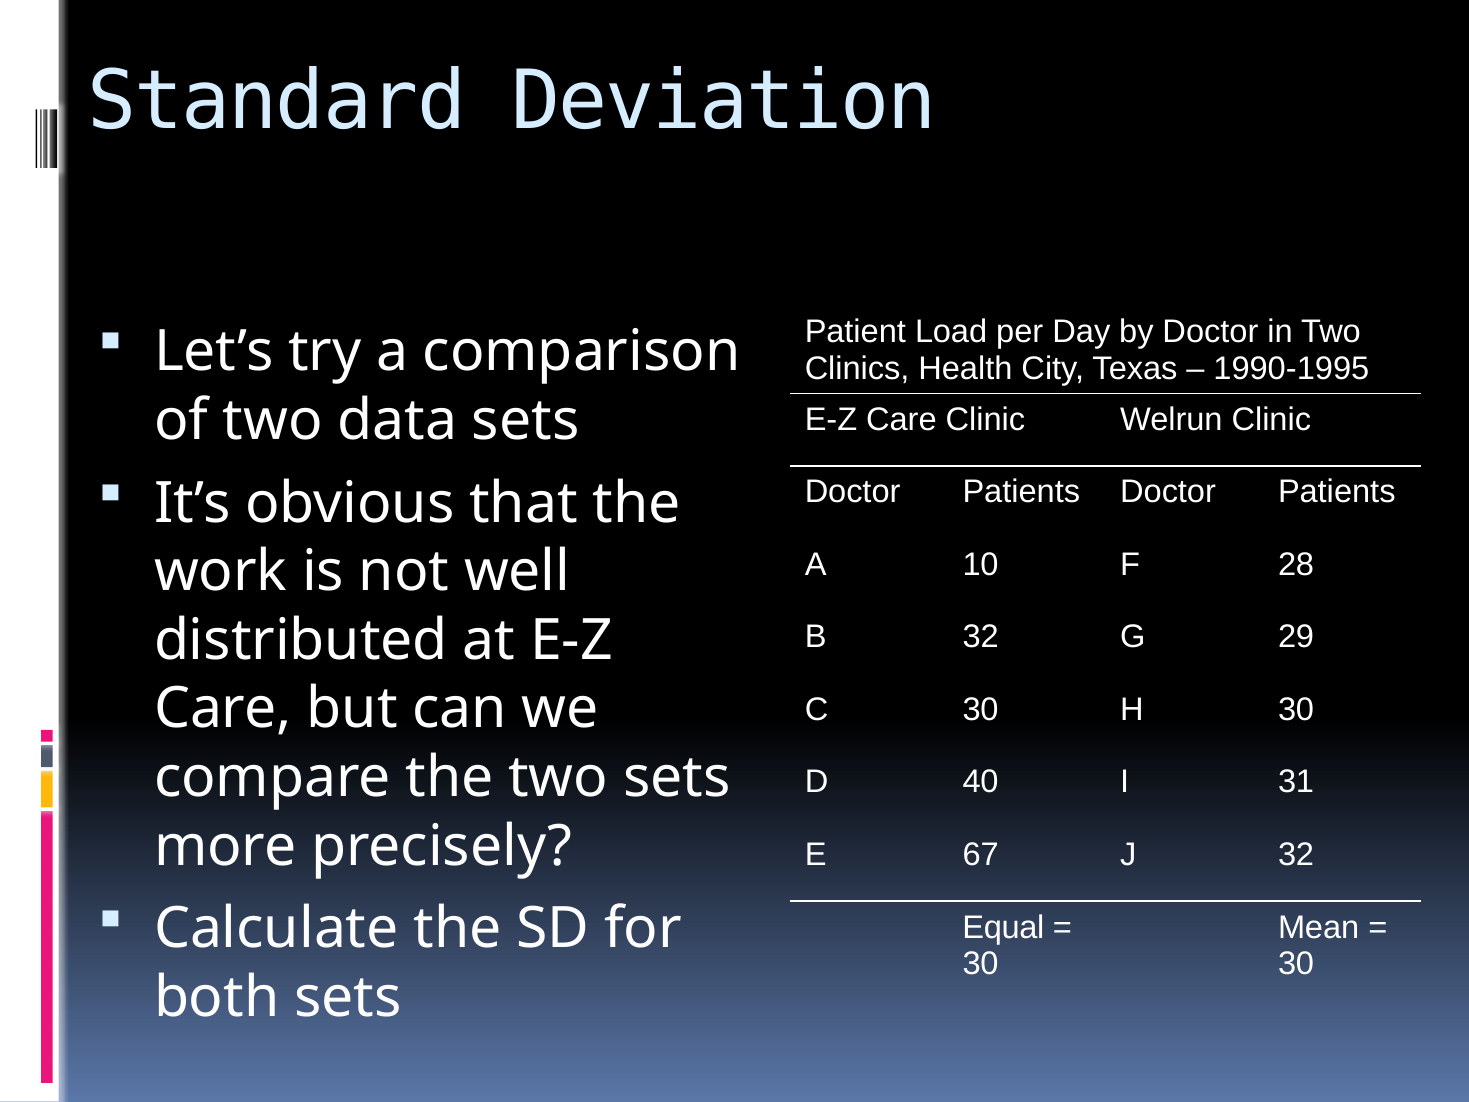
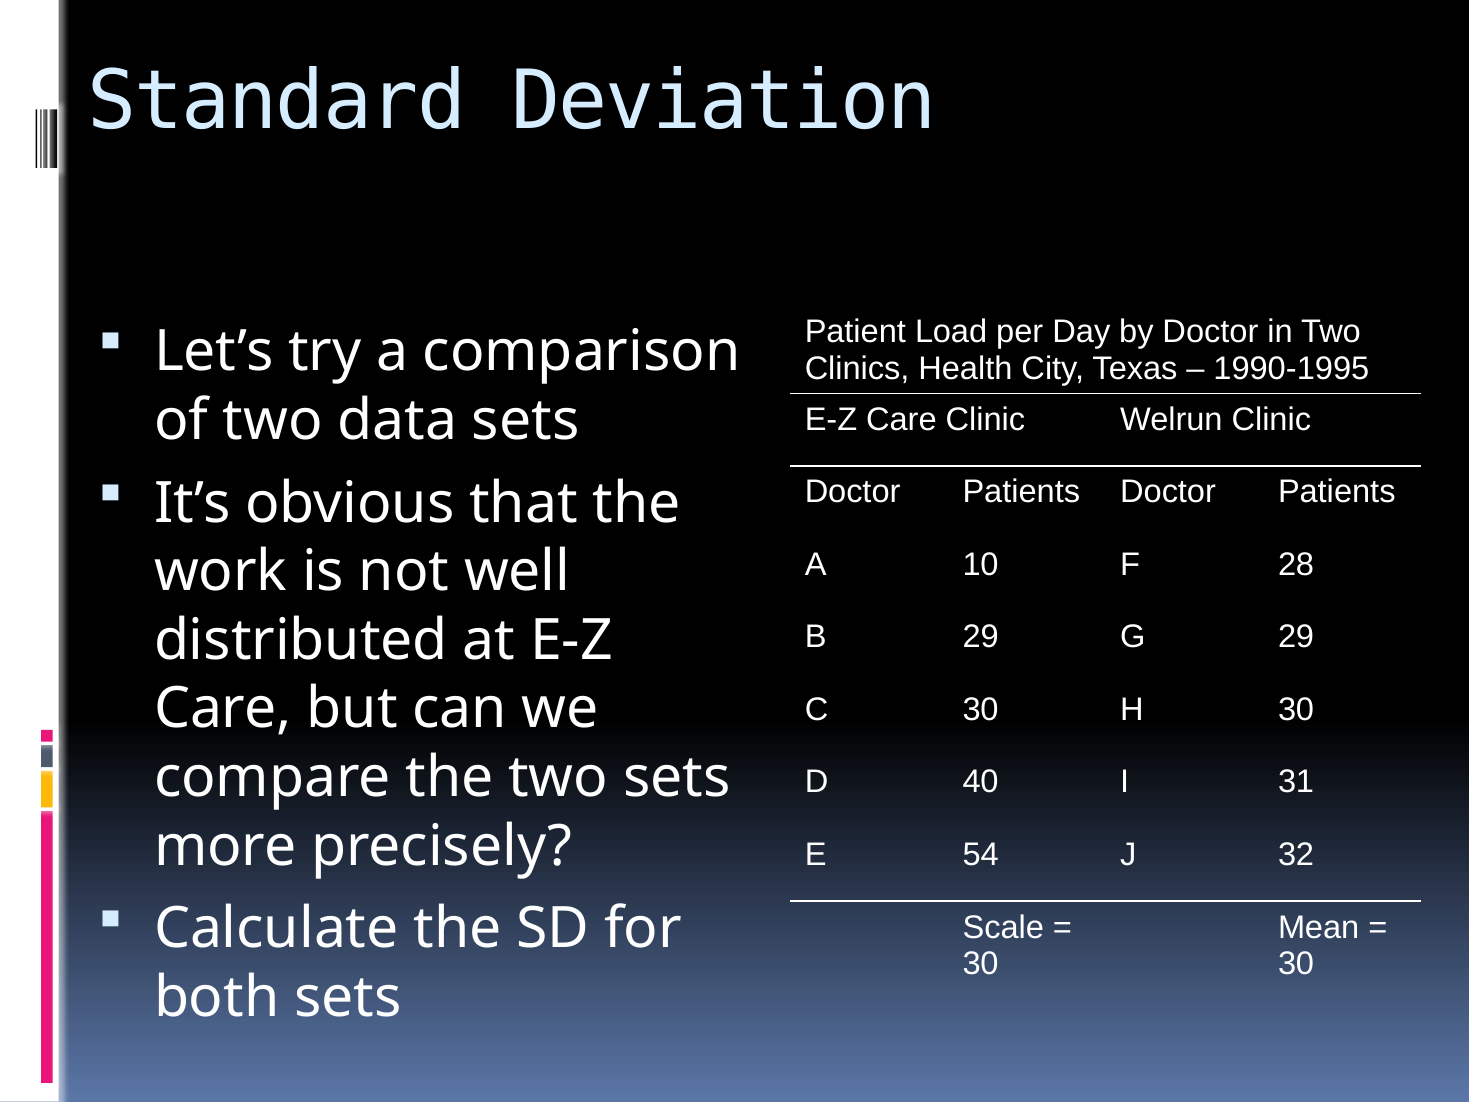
B 32: 32 -> 29
67: 67 -> 54
Equal: Equal -> Scale
